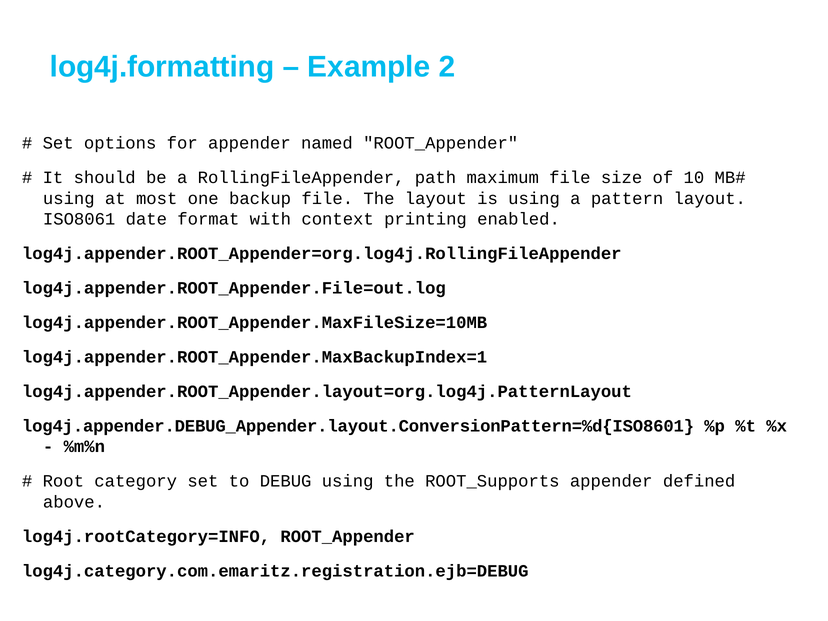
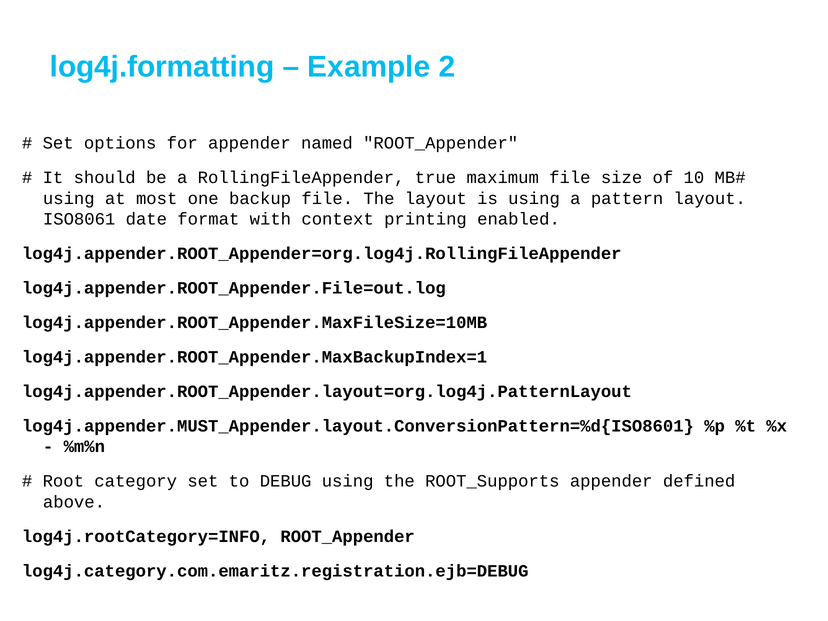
path: path -> true
log4j.appender.DEBUG_Appender.layout.ConversionPattern=%d{ISO8601: log4j.appender.DEBUG_Appender.layout.ConversionPattern=%d{ISO8601 -> log4j.appender.MUST_Appender.layout.ConversionPattern=%d{ISO8601
